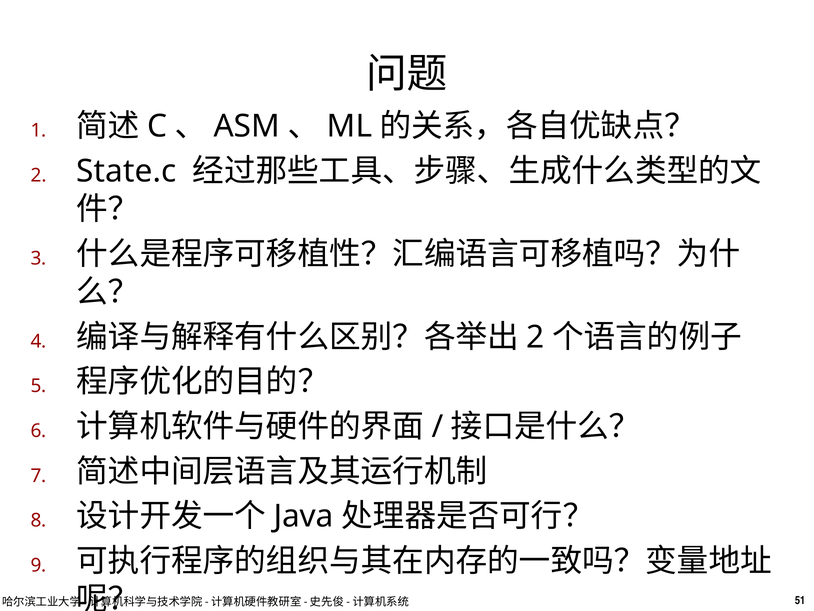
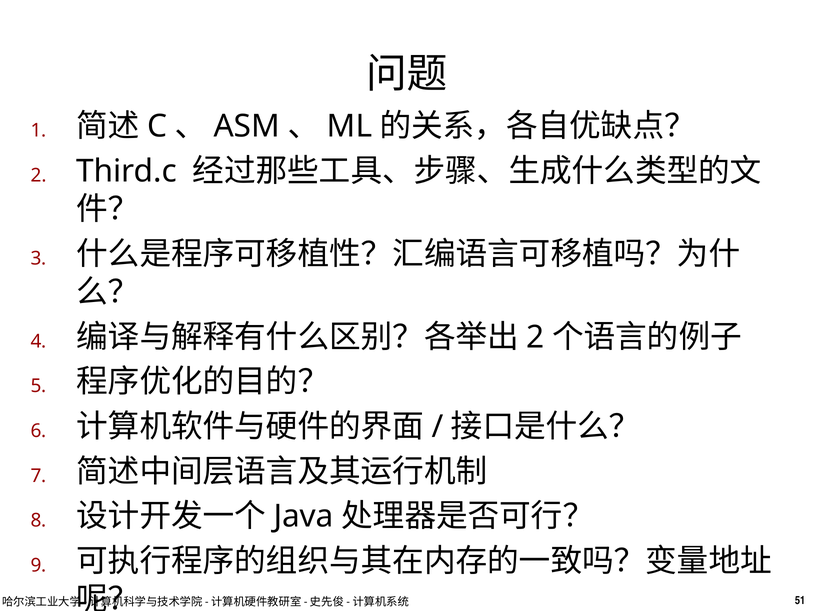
State.c: State.c -> Third.c
